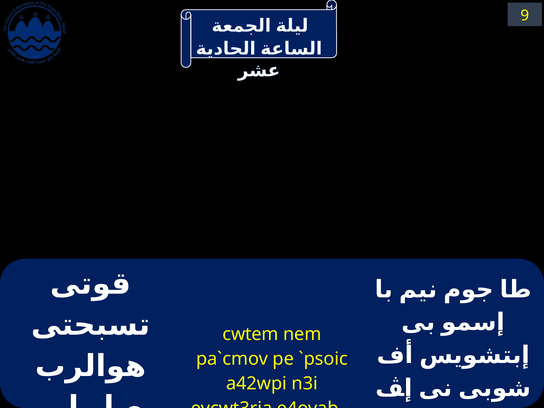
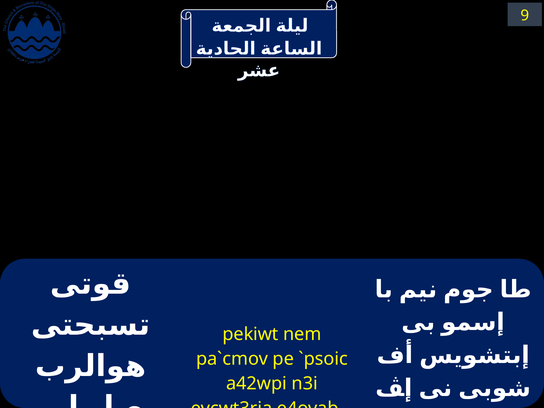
cwtem: cwtem -> pekiwt
